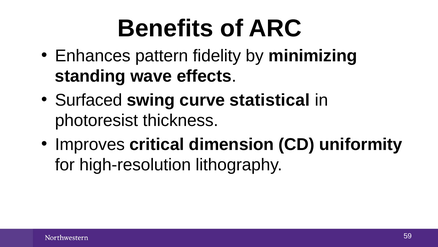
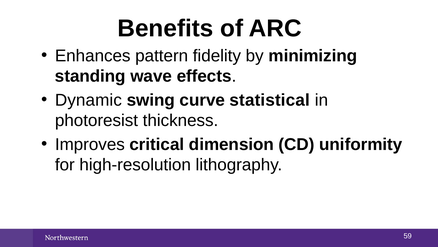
Surfaced: Surfaced -> Dynamic
